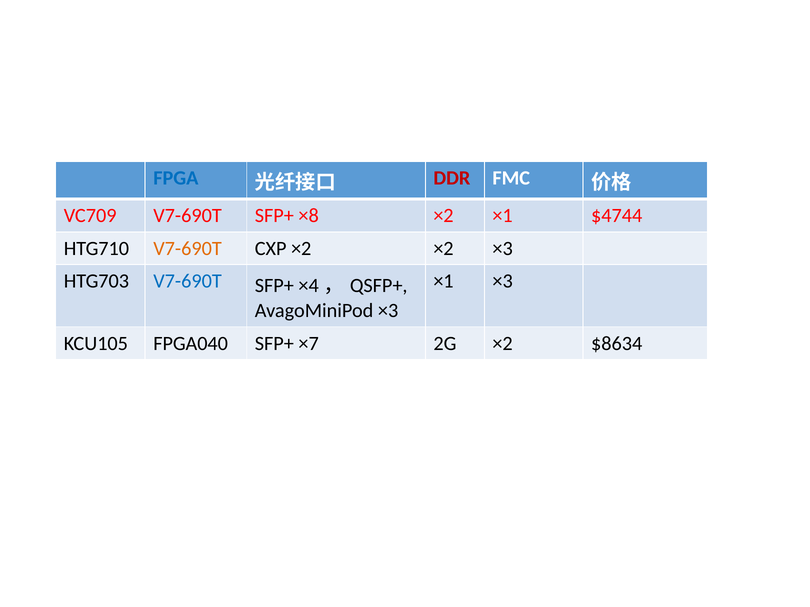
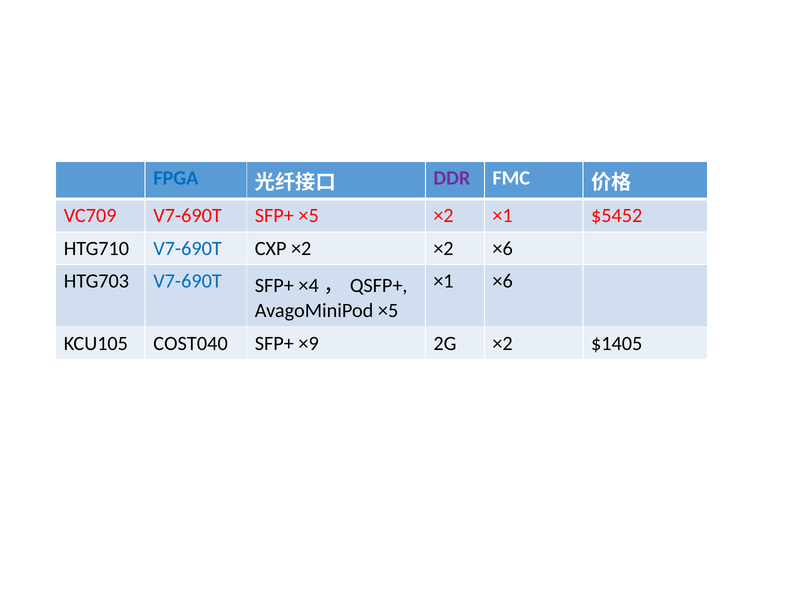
DDR colour: red -> purple
SFP+ ×8: ×8 -> ×5
$4744: $4744 -> $5452
V7-690T at (188, 249) colour: orange -> blue
×2 ×3: ×3 -> ×6
×1 ×3: ×3 -> ×6
AvagoMiniPod ×3: ×3 -> ×5
FPGA040: FPGA040 -> COST040
×7: ×7 -> ×9
$8634: $8634 -> $1405
